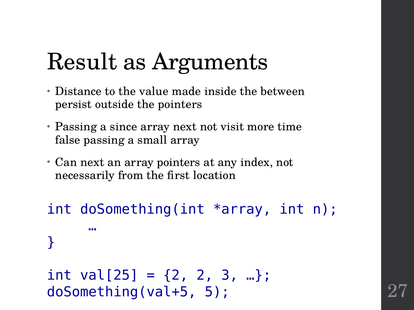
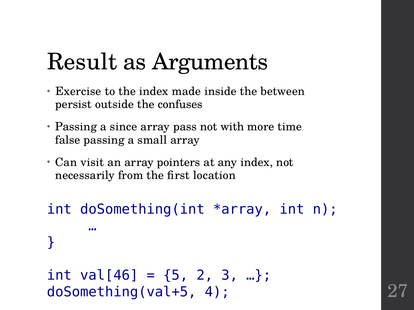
Distance: Distance -> Exercise
the value: value -> index
the pointers: pointers -> confuses
array next: next -> pass
visit: visit -> with
Can next: next -> visit
val[25: val[25 -> val[46
2 at (176, 276): 2 -> 5
5: 5 -> 4
